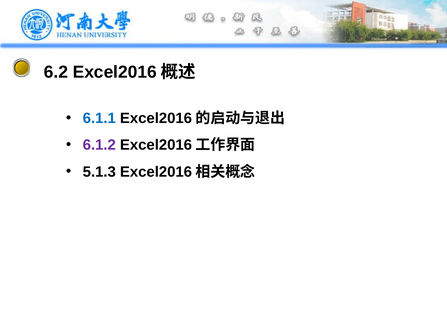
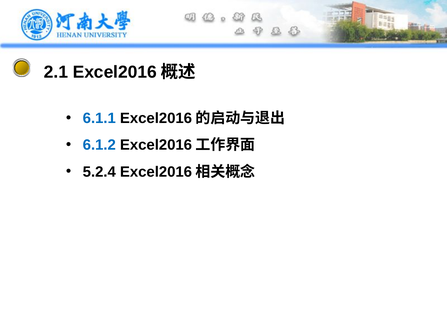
6.2: 6.2 -> 2.1
6.1.2 colour: purple -> blue
5.1.3: 5.1.3 -> 5.2.4
